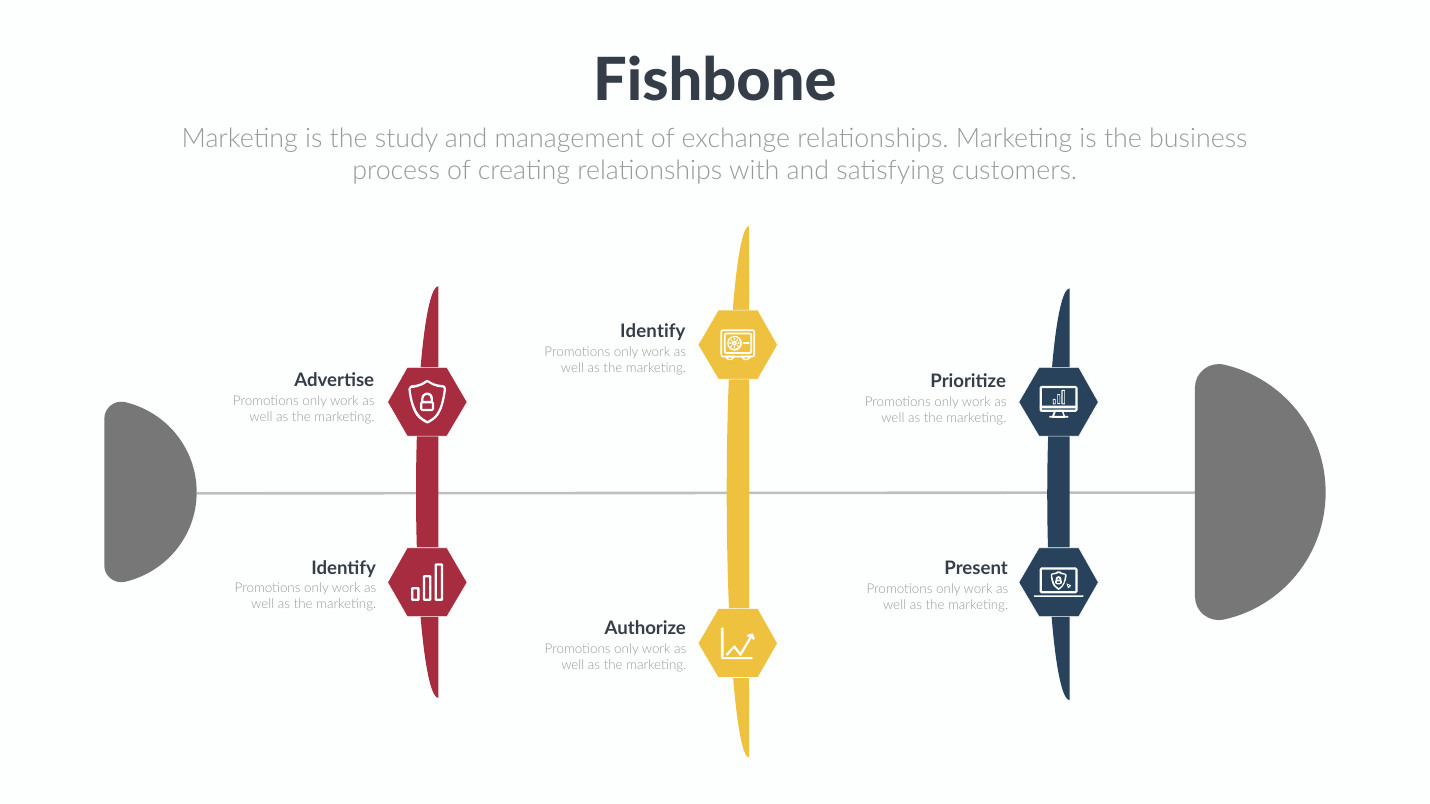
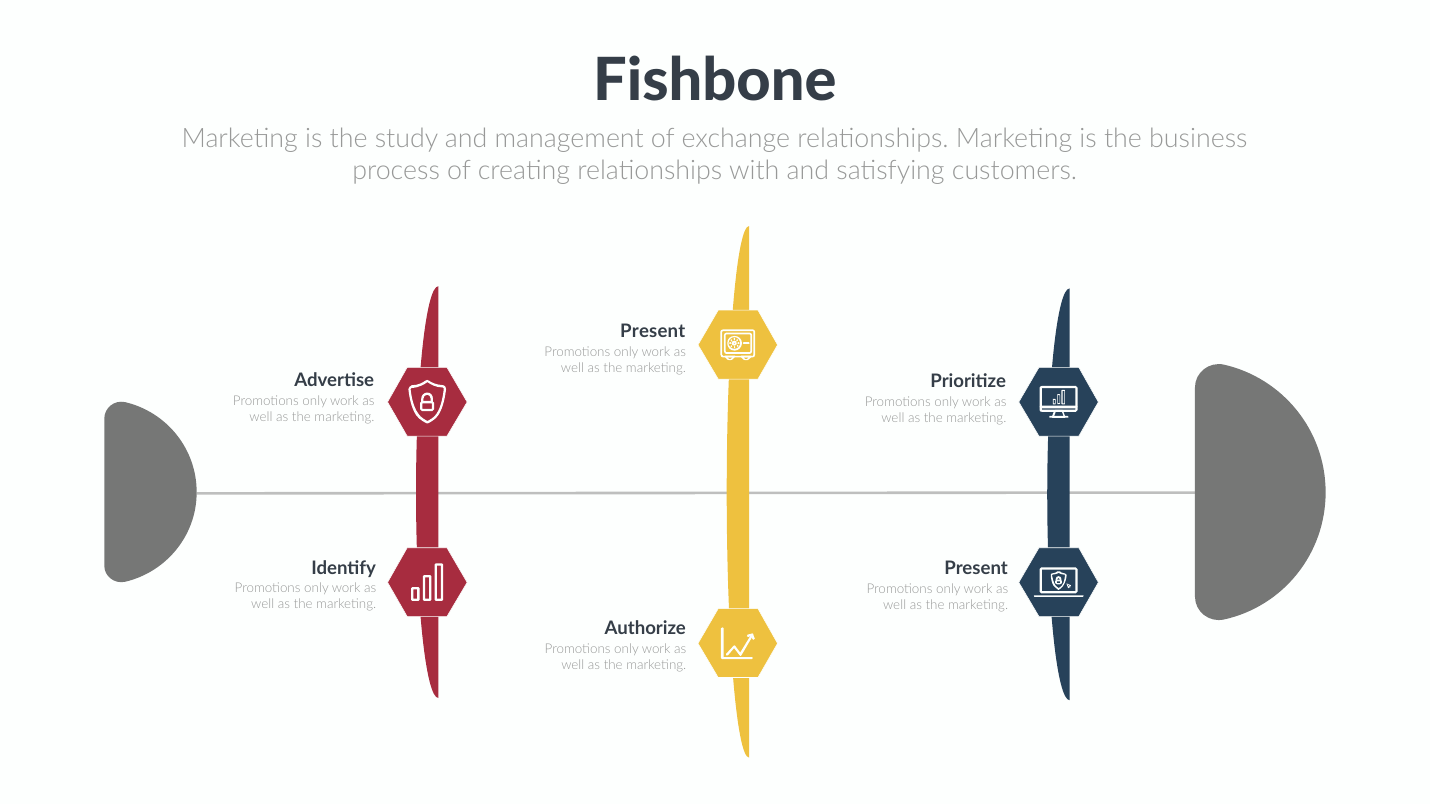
Identify at (653, 332): Identify -> Present
